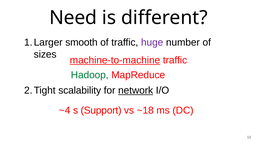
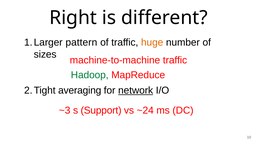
Need: Need -> Right
smooth: smooth -> pattern
huge colour: purple -> orange
machine-to-machine underline: present -> none
scalability: scalability -> averaging
~4: ~4 -> ~3
~18: ~18 -> ~24
